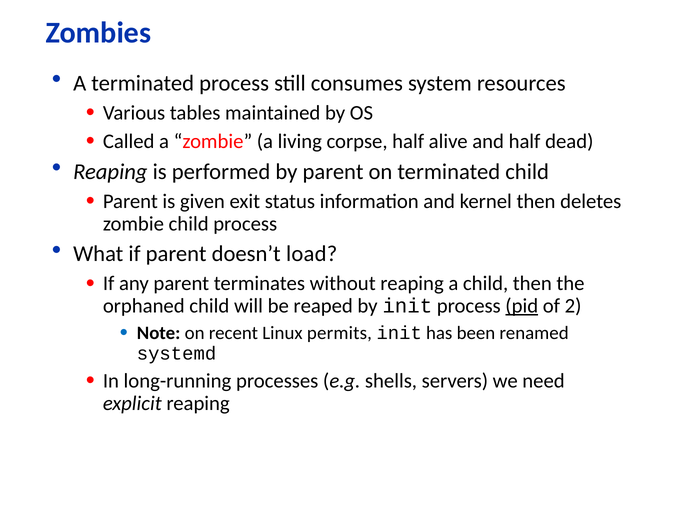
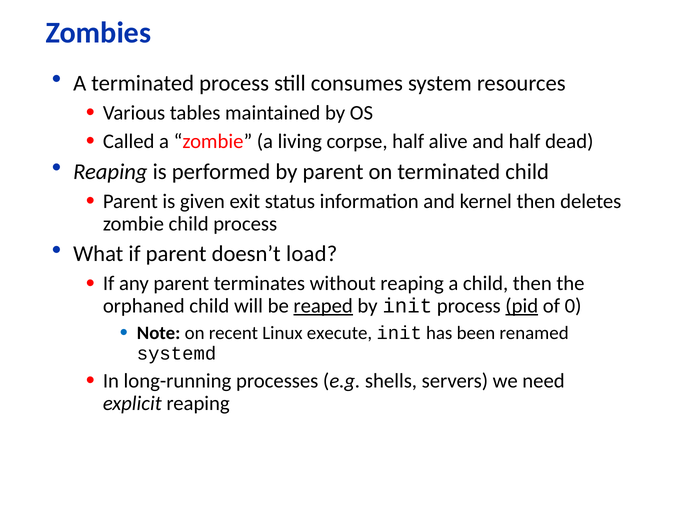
reaped underline: none -> present
2: 2 -> 0
permits: permits -> execute
